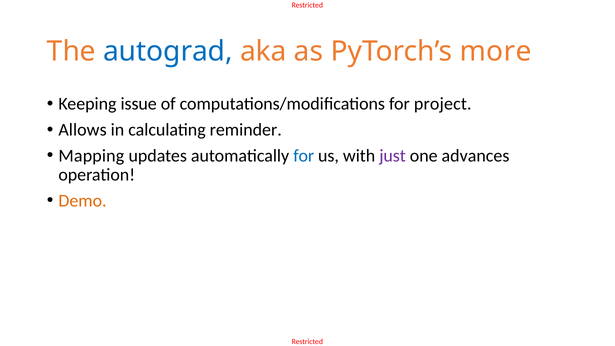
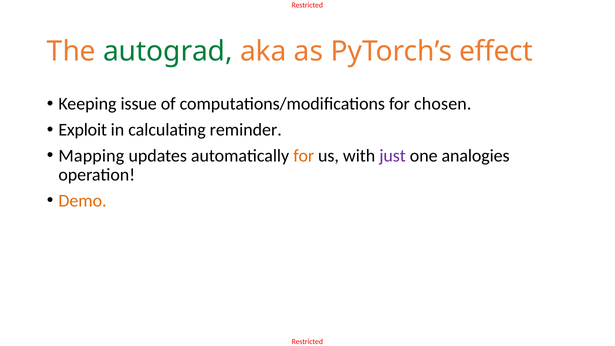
autograd colour: blue -> green
more: more -> effect
project: project -> chosen
Allows: Allows -> Exploit
for at (304, 156) colour: blue -> orange
advances: advances -> analogies
